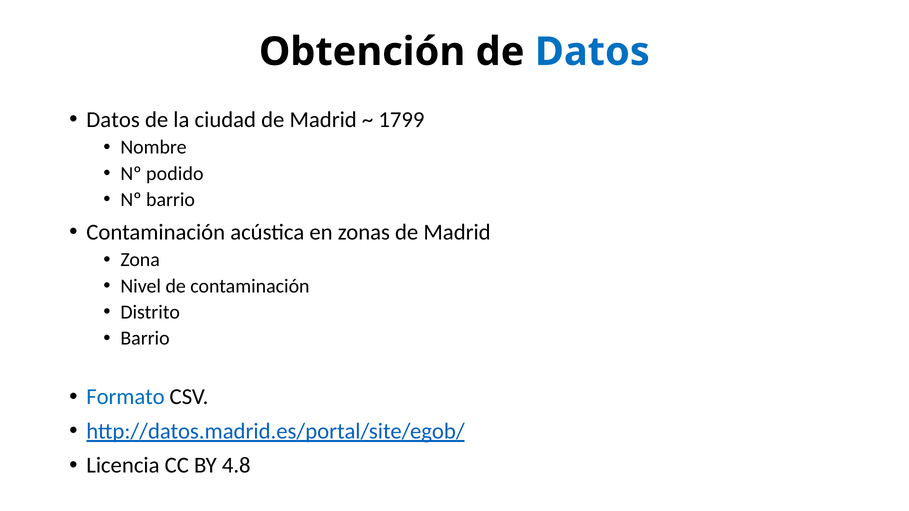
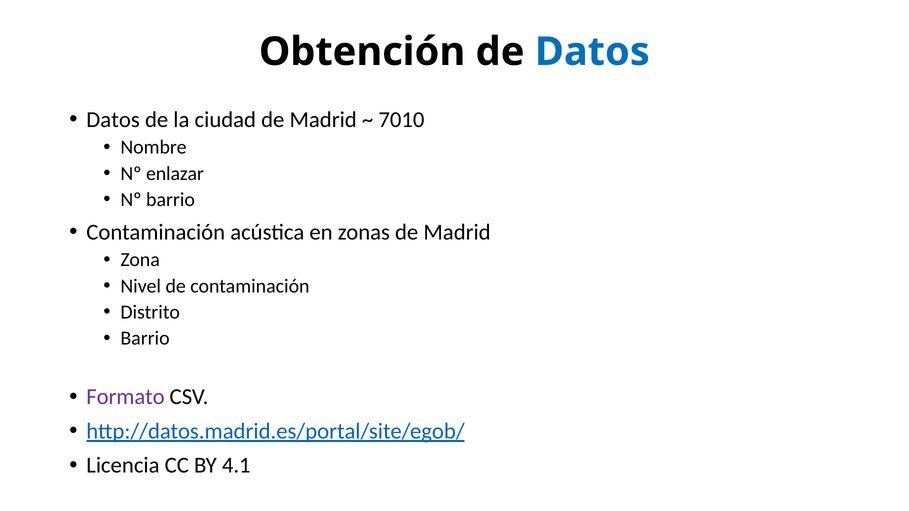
1799: 1799 -> 7010
podido: podido -> enlazar
Formato colour: blue -> purple
4.8: 4.8 -> 4.1
